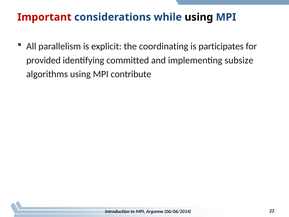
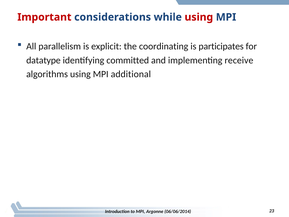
using at (199, 17) colour: black -> red
provided: provided -> datatype
subsize: subsize -> receive
contribute: contribute -> additional
